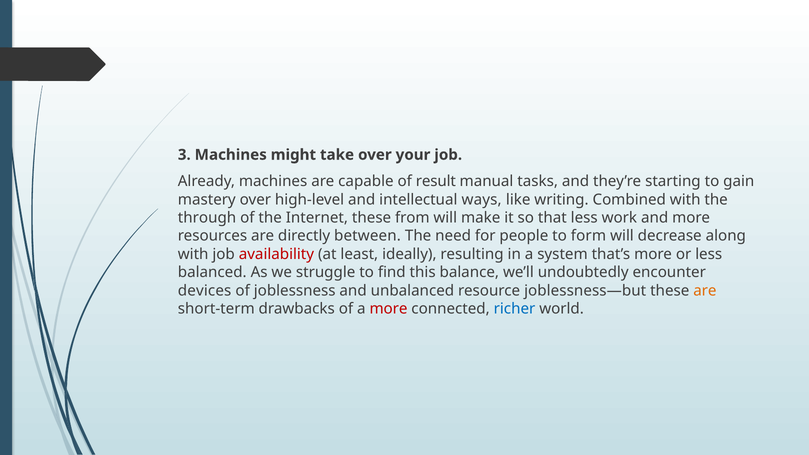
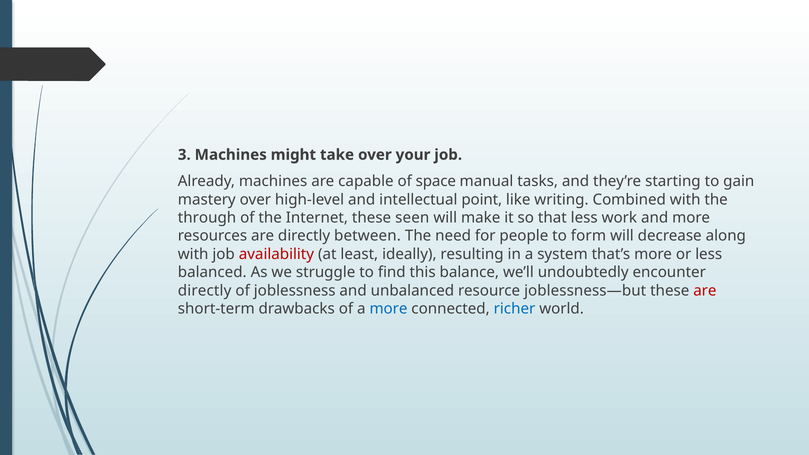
result: result -> space
ways: ways -> point
from: from -> seen
devices at (205, 291): devices -> directly
are at (705, 291) colour: orange -> red
more at (388, 309) colour: red -> blue
